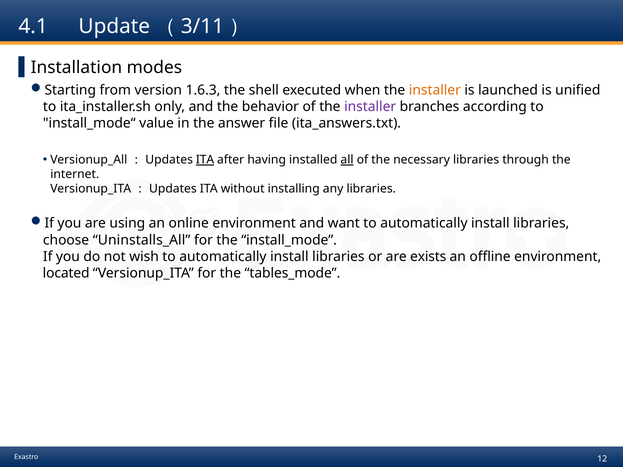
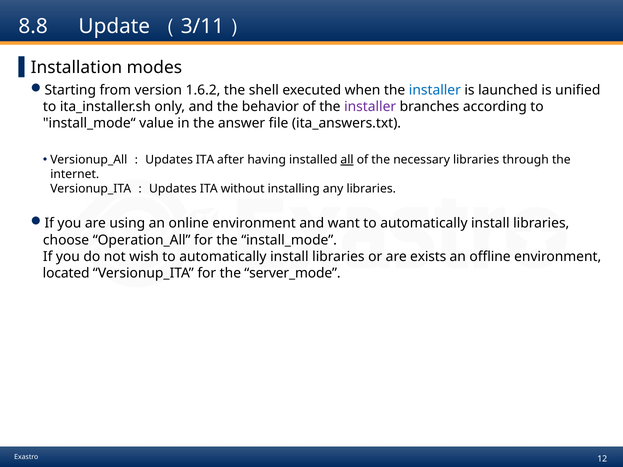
4.1: 4.1 -> 8.8
1.6.3: 1.6.3 -> 1.6.2
installer at (435, 90) colour: orange -> blue
ITA at (205, 160) underline: present -> none
Uninstalls_All: Uninstalls_All -> Operation_All
tables_mode: tables_mode -> server_mode
